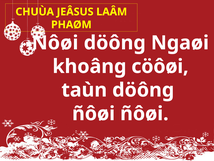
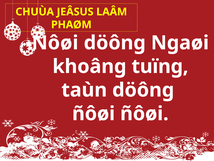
cöôøi: cöôøi -> tuïng
